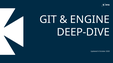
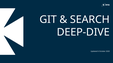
ENGINE: ENGINE -> SEARCH
